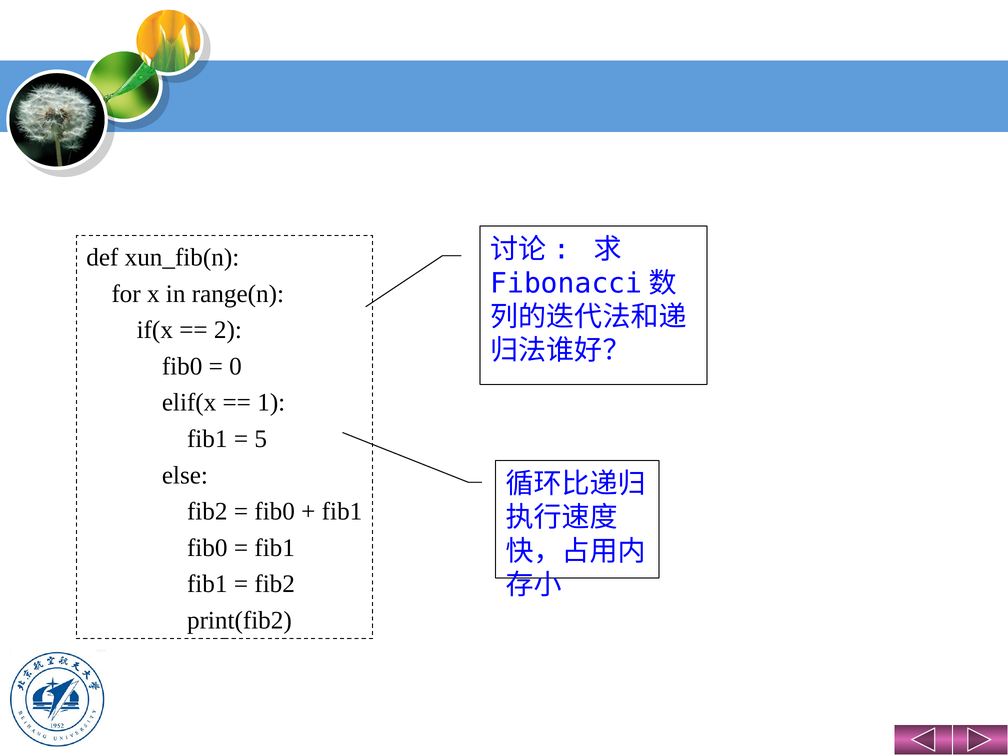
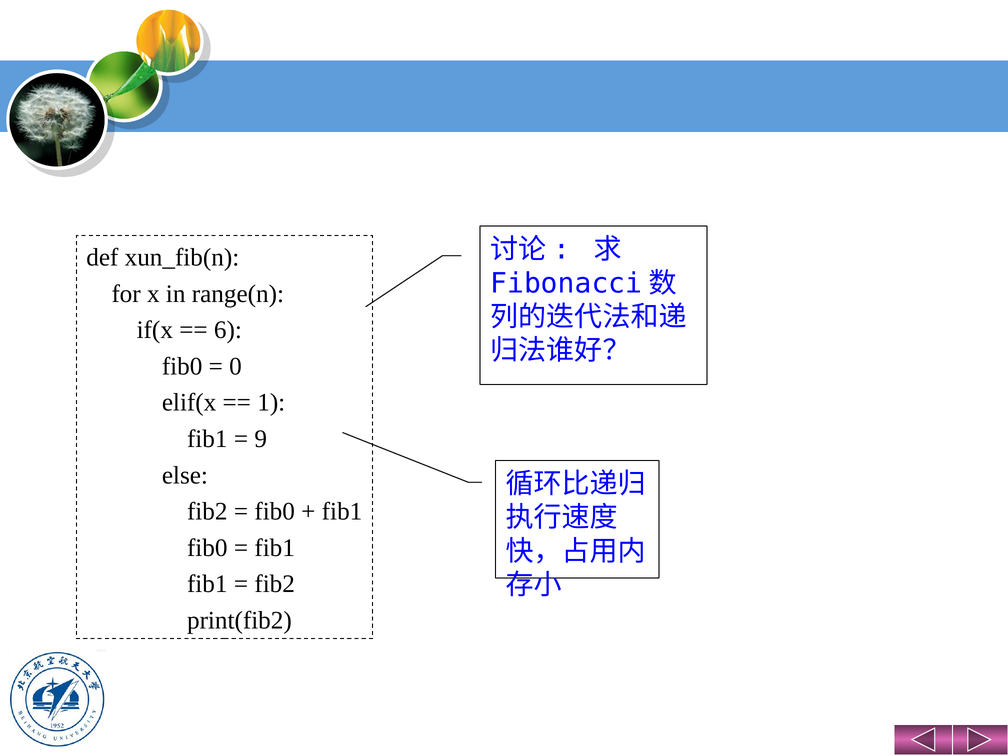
2: 2 -> 6
5: 5 -> 9
